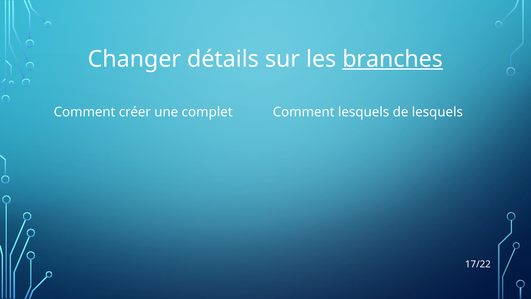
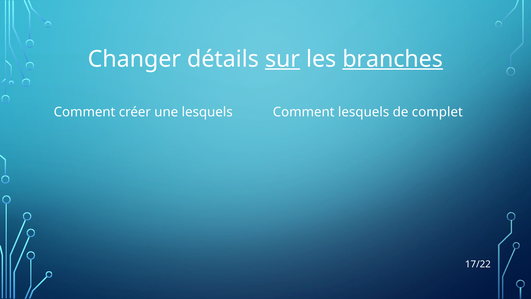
sur underline: none -> present
une complet: complet -> lesquels
de lesquels: lesquels -> complet
